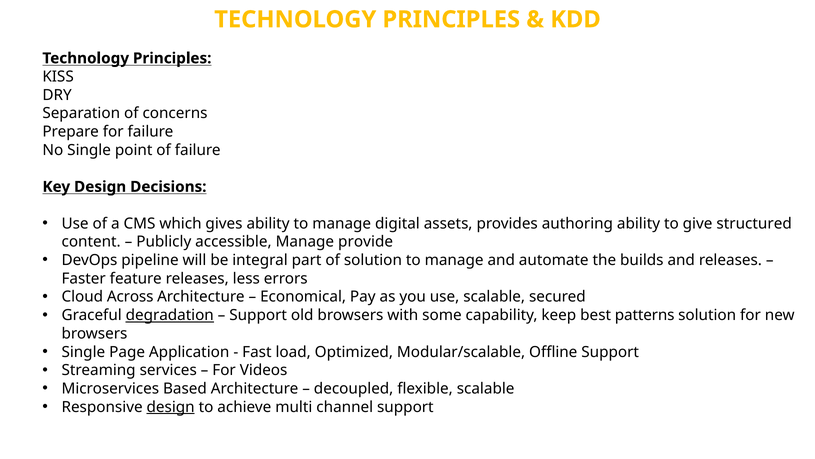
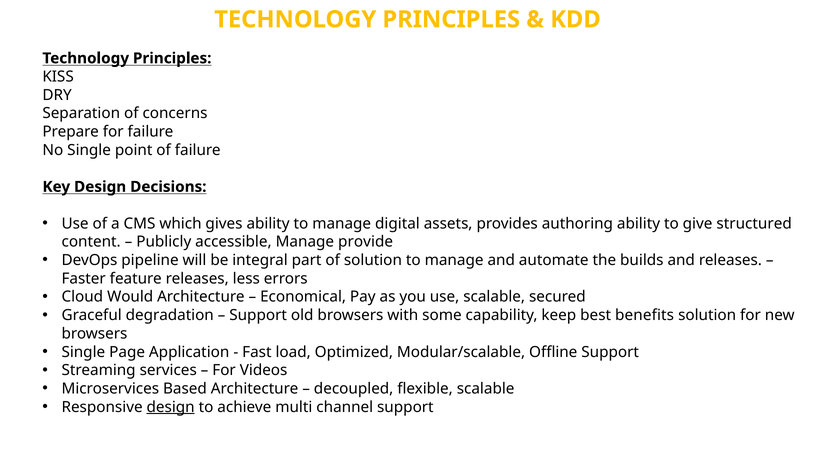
Across: Across -> Would
degradation underline: present -> none
patterns: patterns -> benefits
